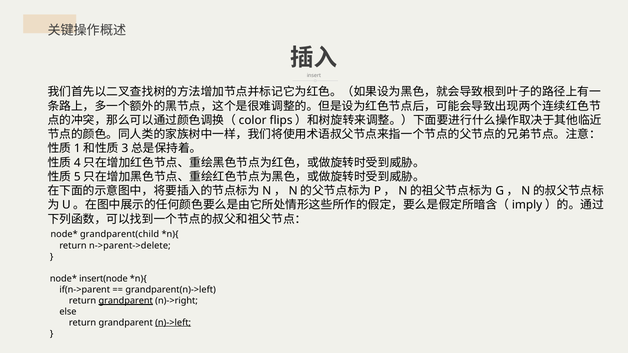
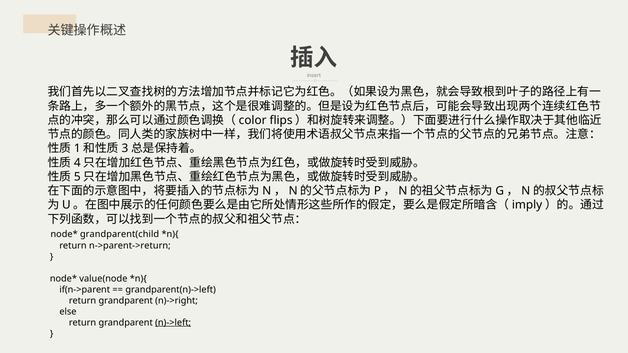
n->parent->delete: n->parent->delete -> n->parent->return
insert(node: insert(node -> value(node
grandparent at (126, 301) underline: present -> none
